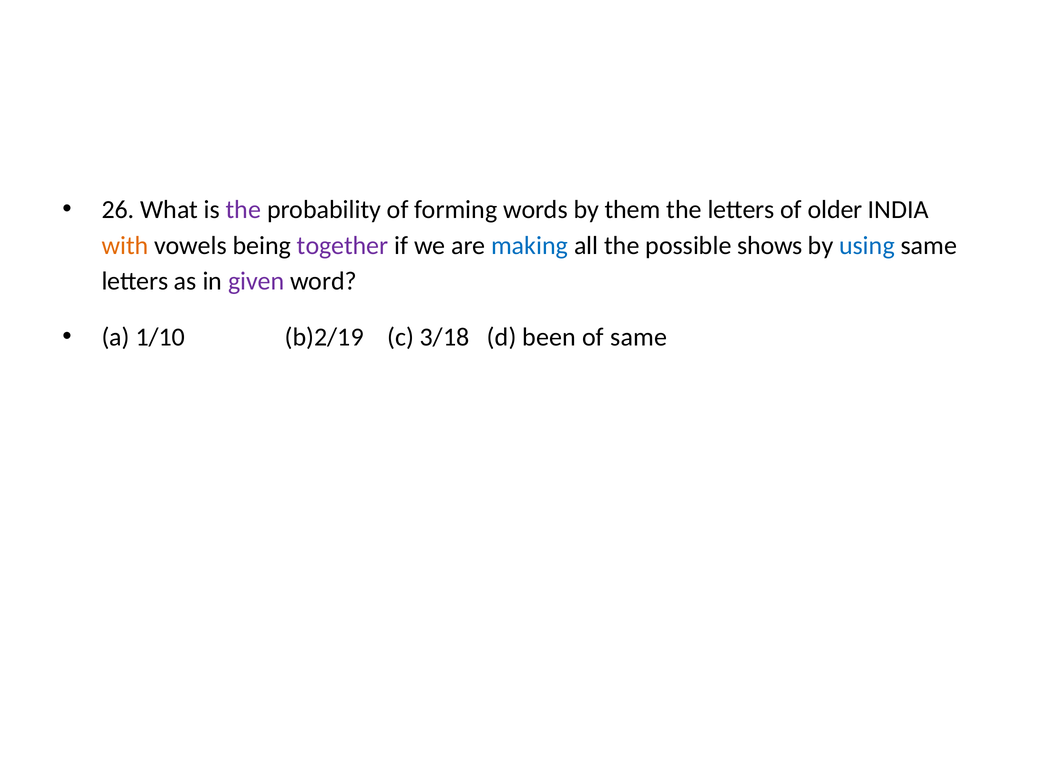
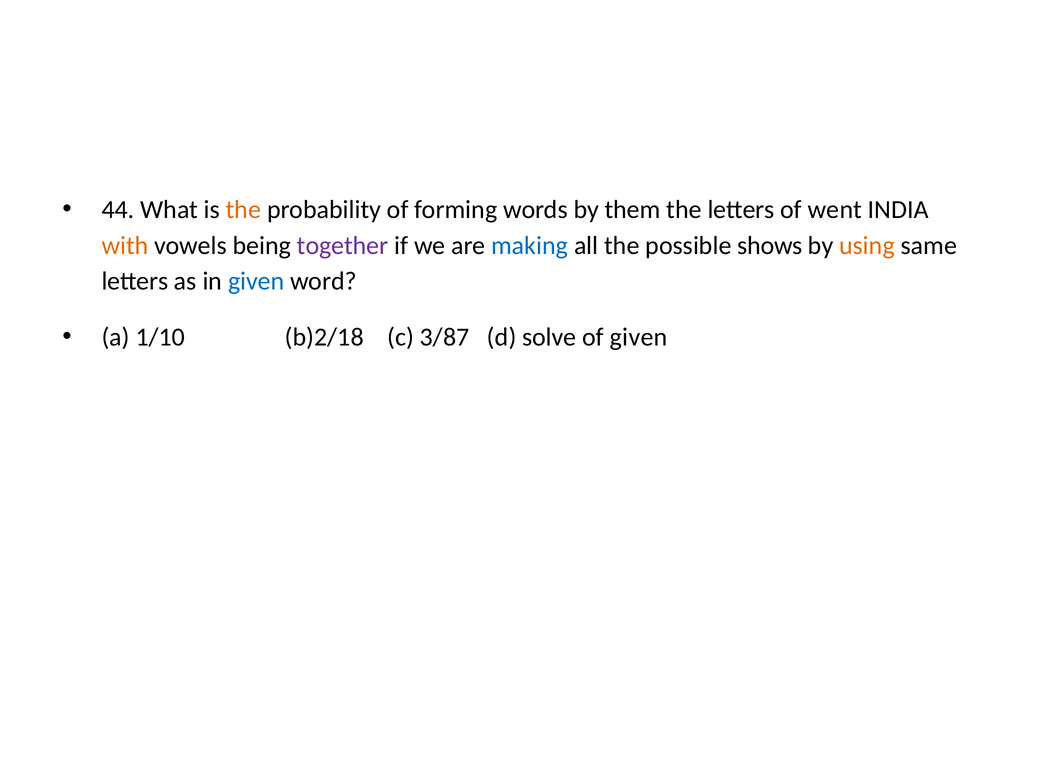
26: 26 -> 44
the at (243, 209) colour: purple -> orange
older: older -> went
using colour: blue -> orange
given at (256, 281) colour: purple -> blue
b)2/19: b)2/19 -> b)2/18
3/18: 3/18 -> 3/87
been: been -> solve
of same: same -> given
